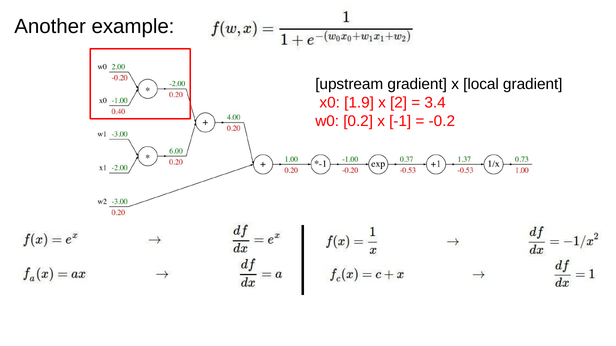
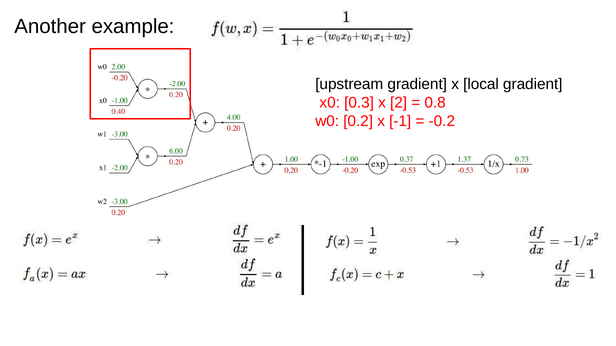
1.9: 1.9 -> 0.3
3.4: 3.4 -> 0.8
